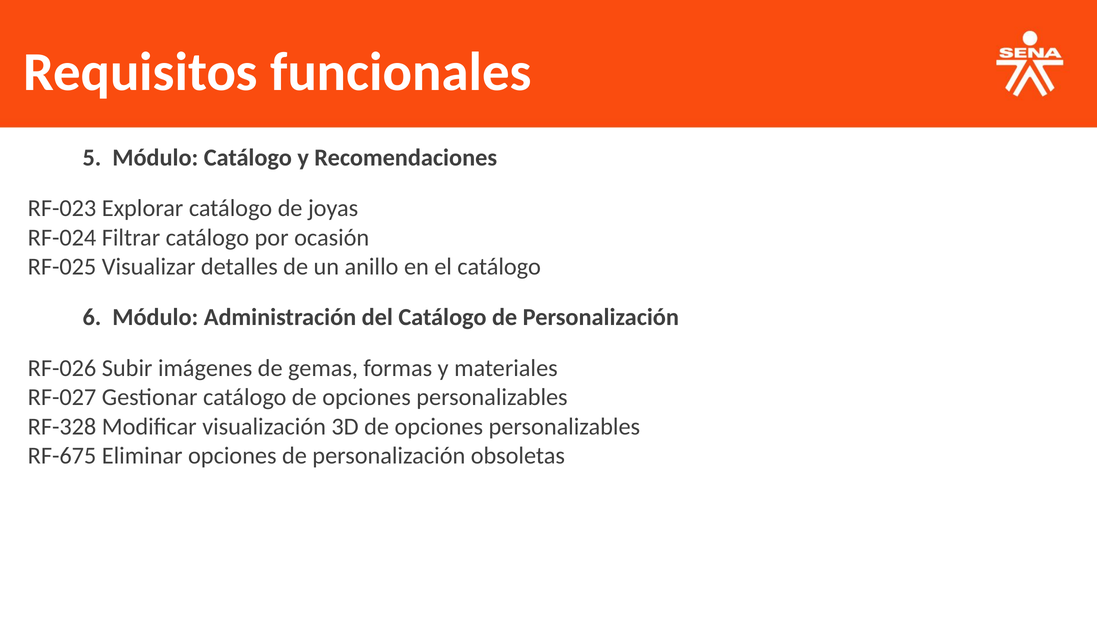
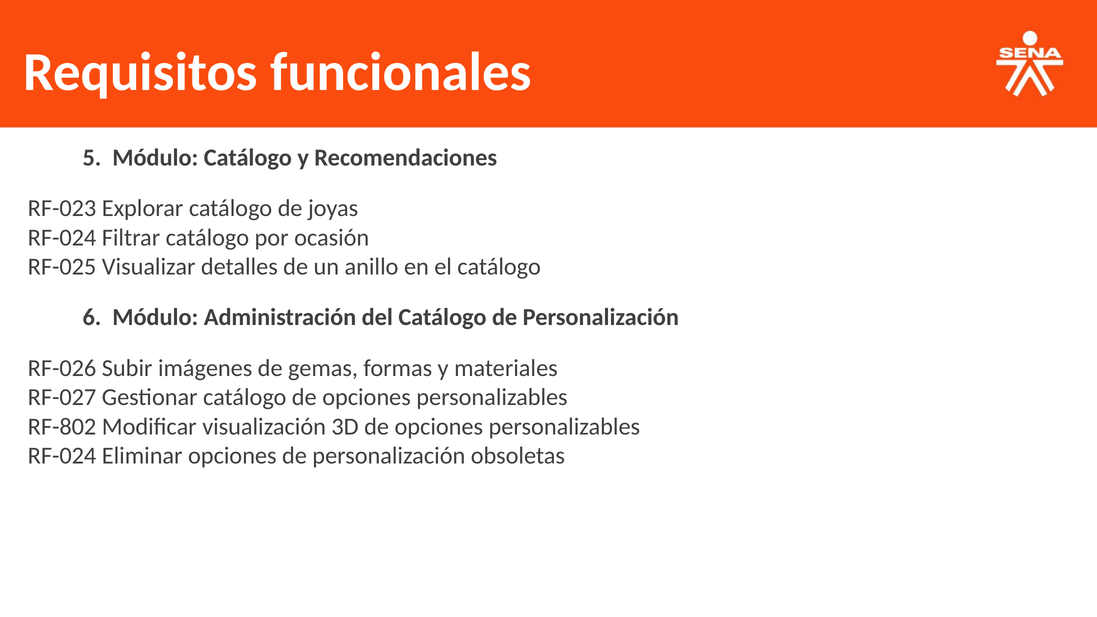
RF-328: RF-328 -> RF-802
RF-675 at (62, 456): RF-675 -> RF-024
